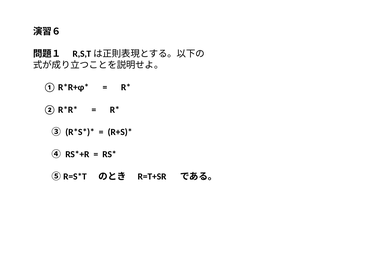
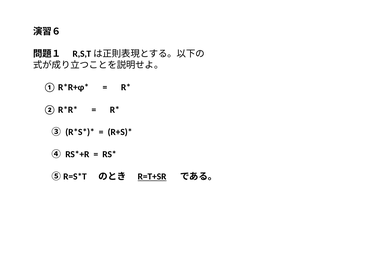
R=T+SR underline: none -> present
